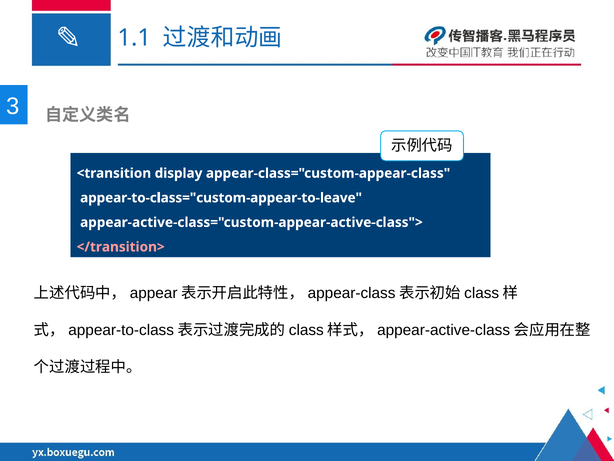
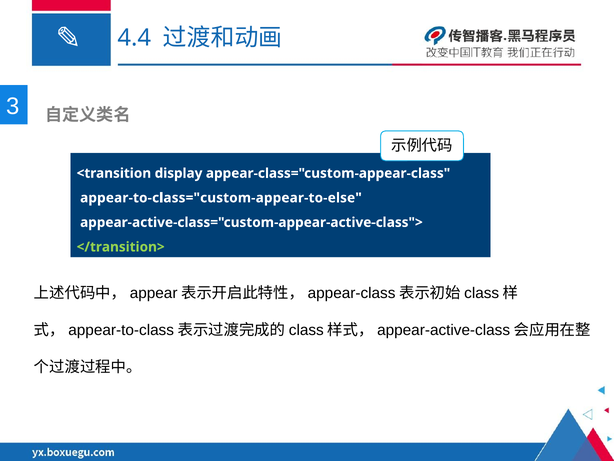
1.1: 1.1 -> 4.4
appear-to-class="custom-appear-to-leave: appear-to-class="custom-appear-to-leave -> appear-to-class="custom-appear-to-else
</transition> colour: pink -> light green
